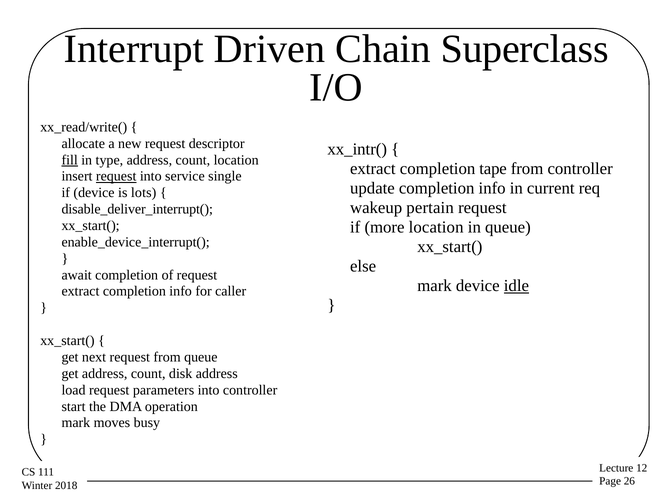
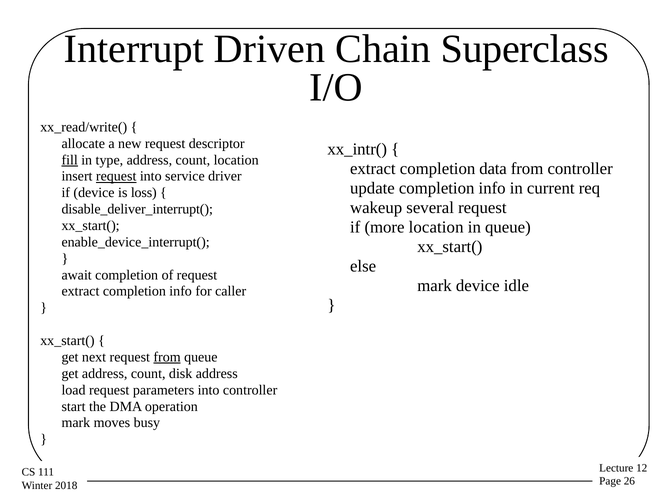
tape: tape -> data
single: single -> driver
lots: lots -> loss
pertain: pertain -> several
idle underline: present -> none
from at (167, 357) underline: none -> present
